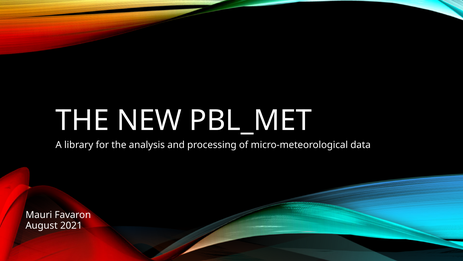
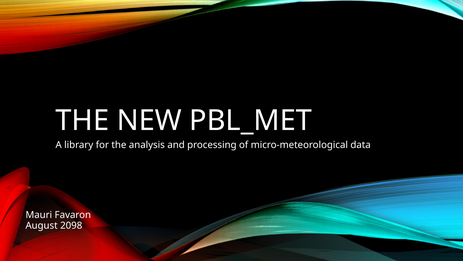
2021: 2021 -> 2098
